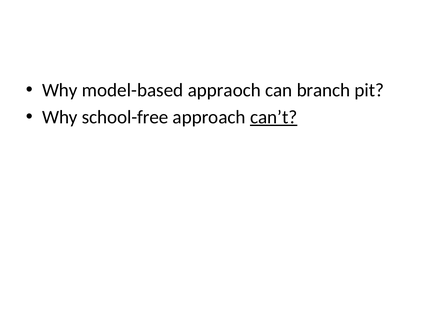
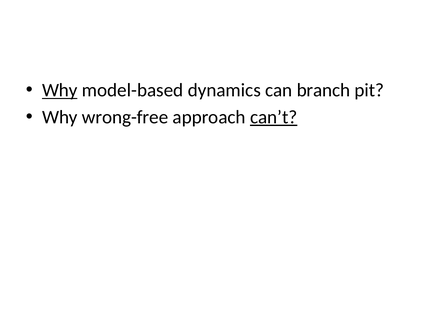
Why at (60, 90) underline: none -> present
appraoch: appraoch -> dynamics
school-free: school-free -> wrong-free
